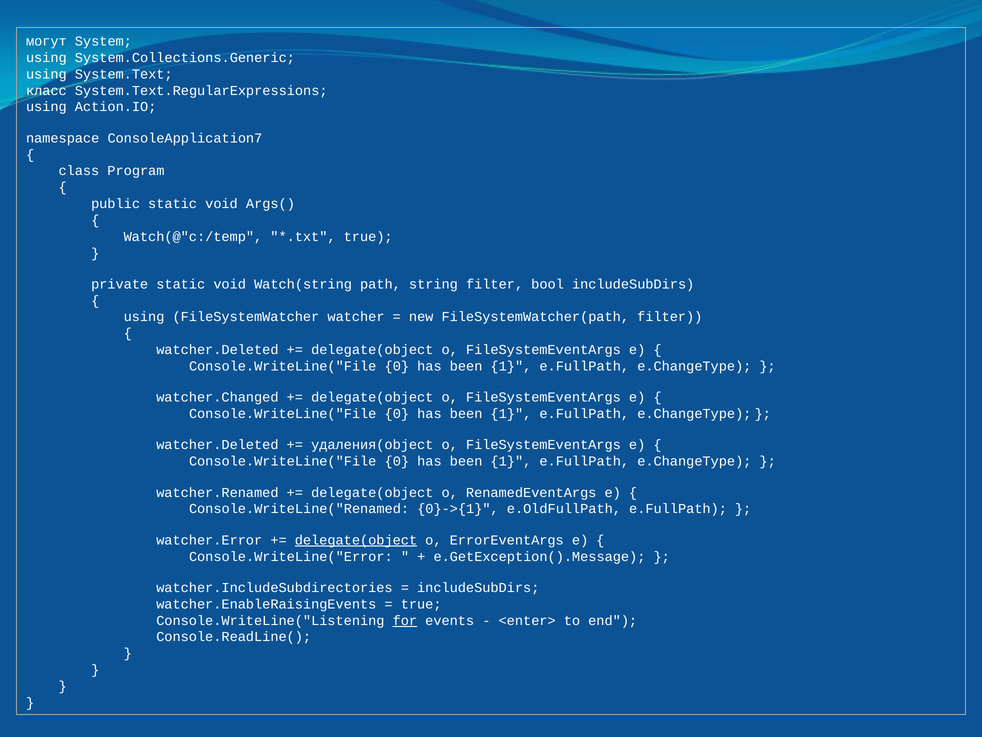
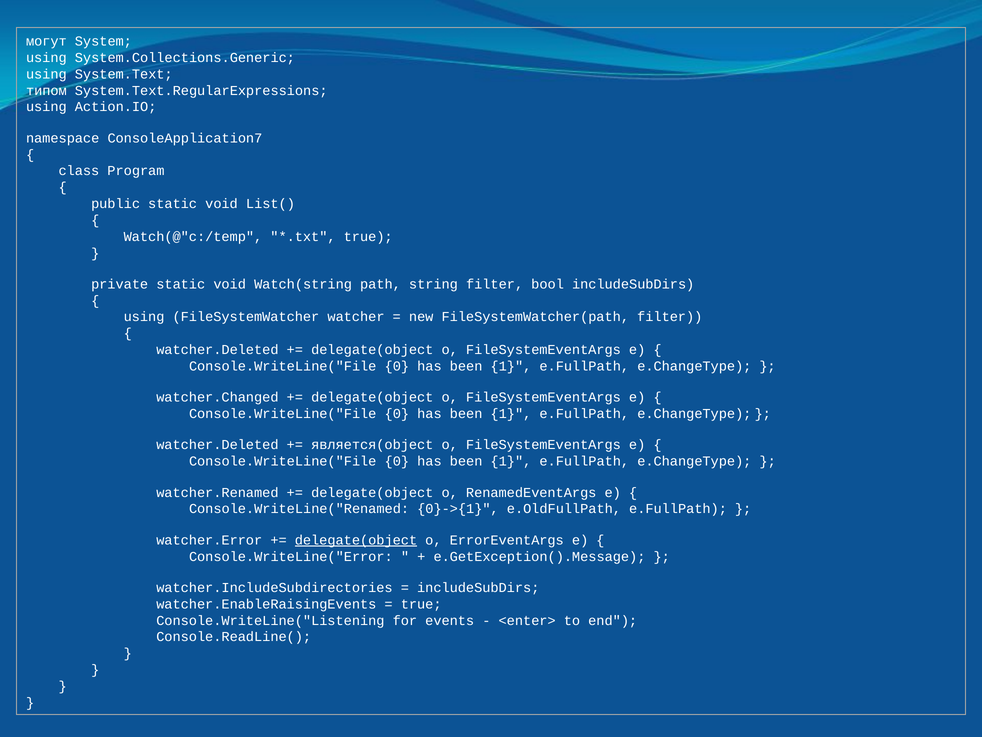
класс: класс -> типом
Args(: Args( -> List(
удаления(object: удаления(object -> является(object
for underline: present -> none
